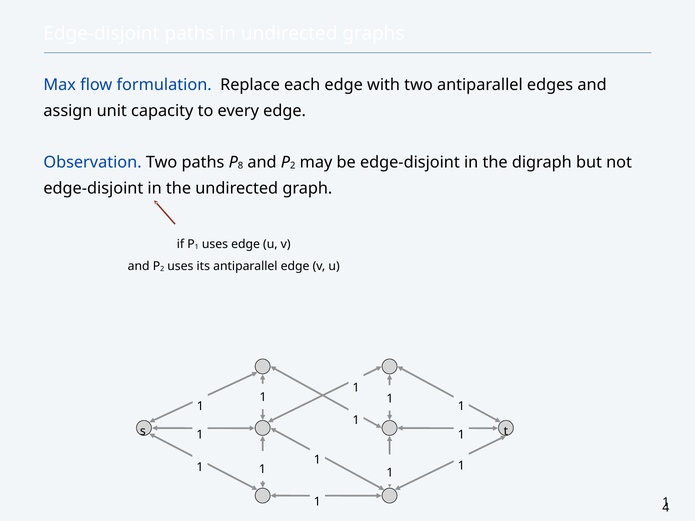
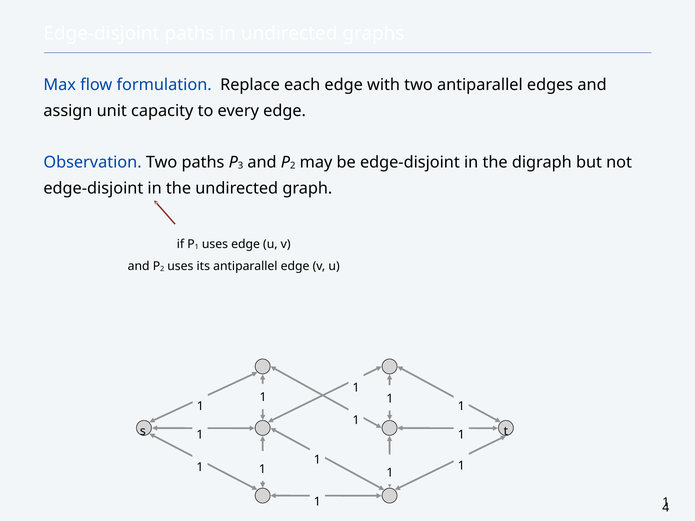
8: 8 -> 3
